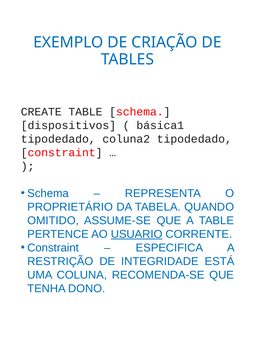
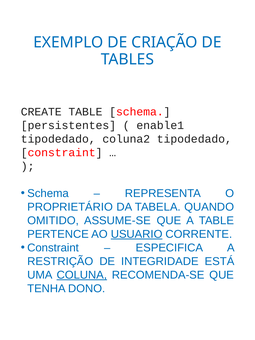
dispositivos: dispositivos -> persistentes
básica1: básica1 -> enable1
COLUNA underline: none -> present
